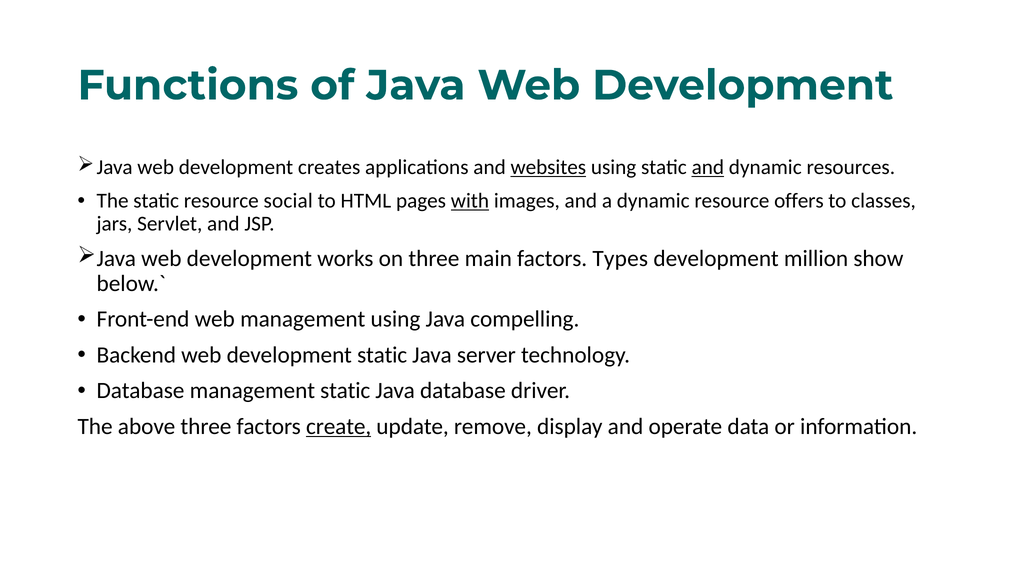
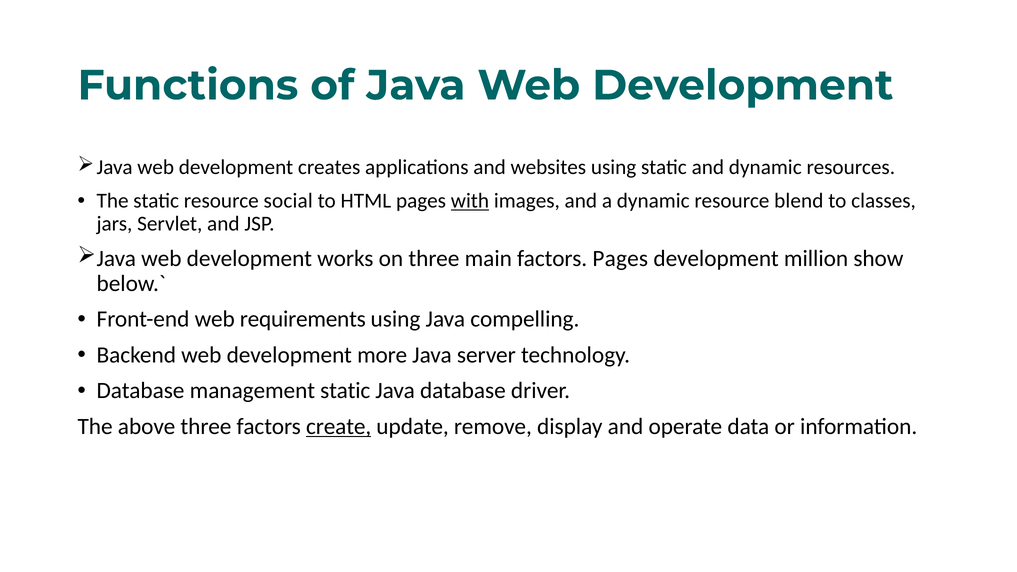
websites underline: present -> none
and at (708, 167) underline: present -> none
offers: offers -> blend
factors Types: Types -> Pages
web management: management -> requirements
development static: static -> more
